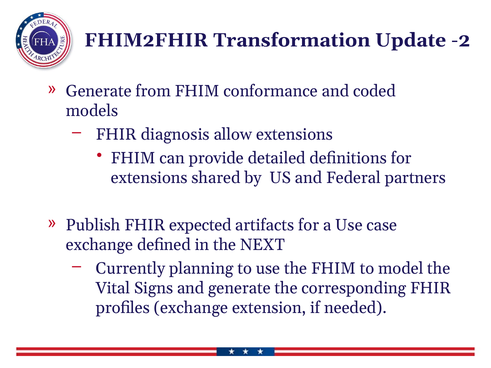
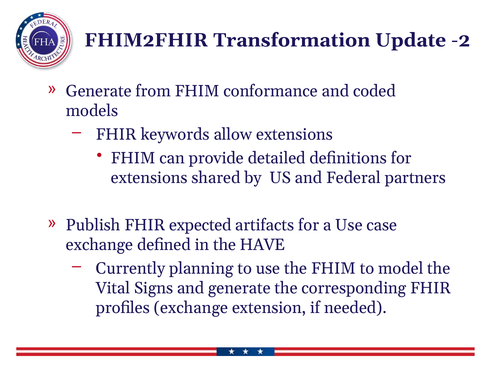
diagnosis: diagnosis -> keywords
NEXT: NEXT -> HAVE
